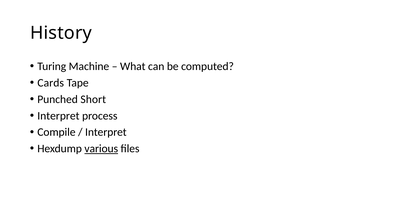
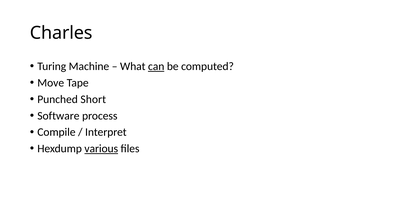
History: History -> Charles
can underline: none -> present
Cards: Cards -> Move
Interpret at (58, 116): Interpret -> Software
